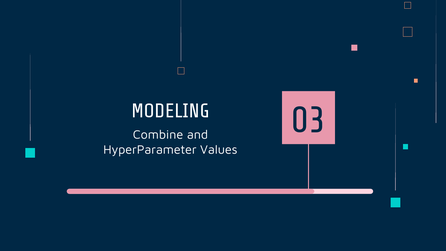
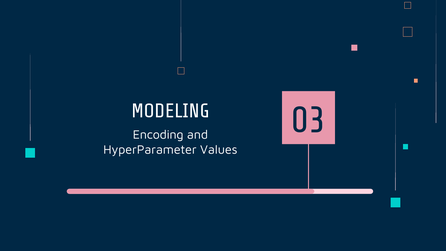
Combine: Combine -> Encoding
